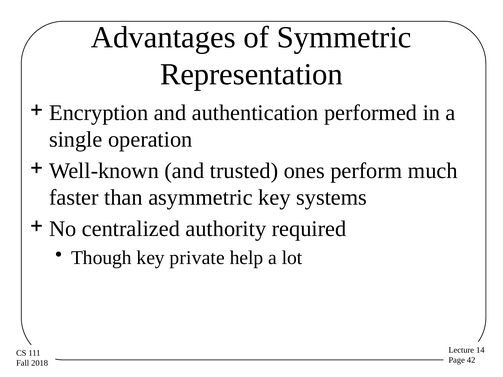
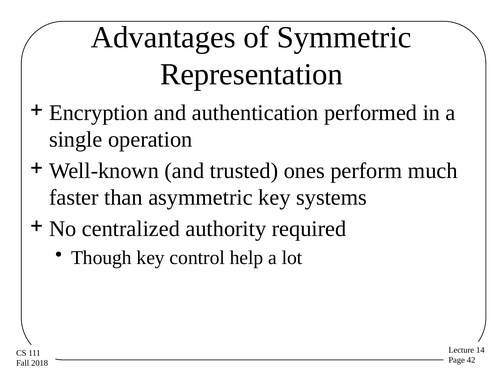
private: private -> control
